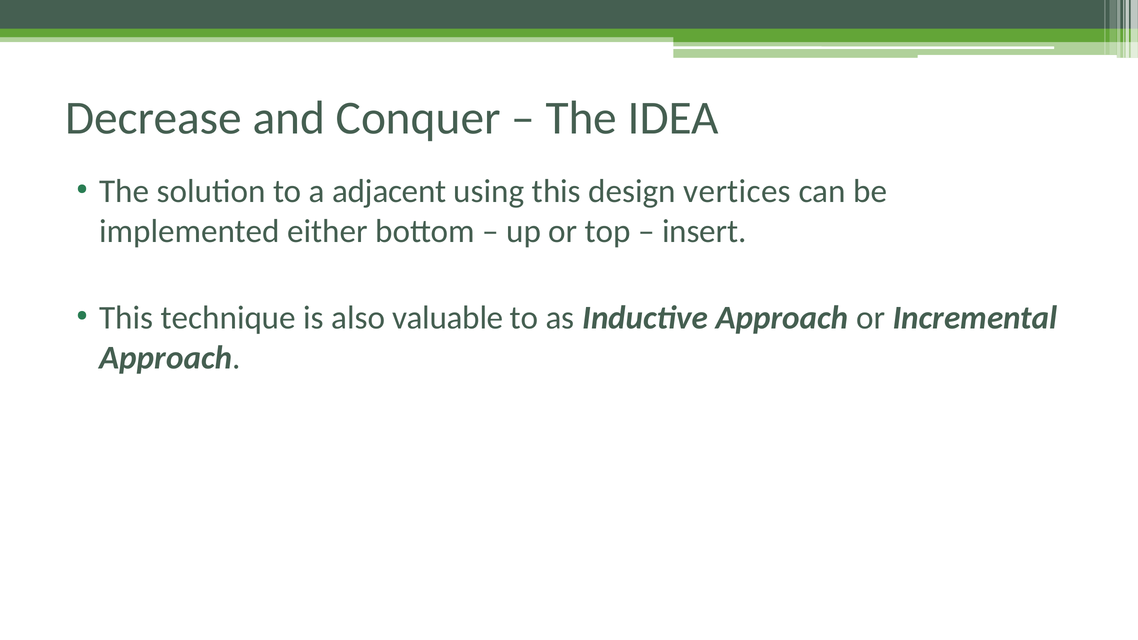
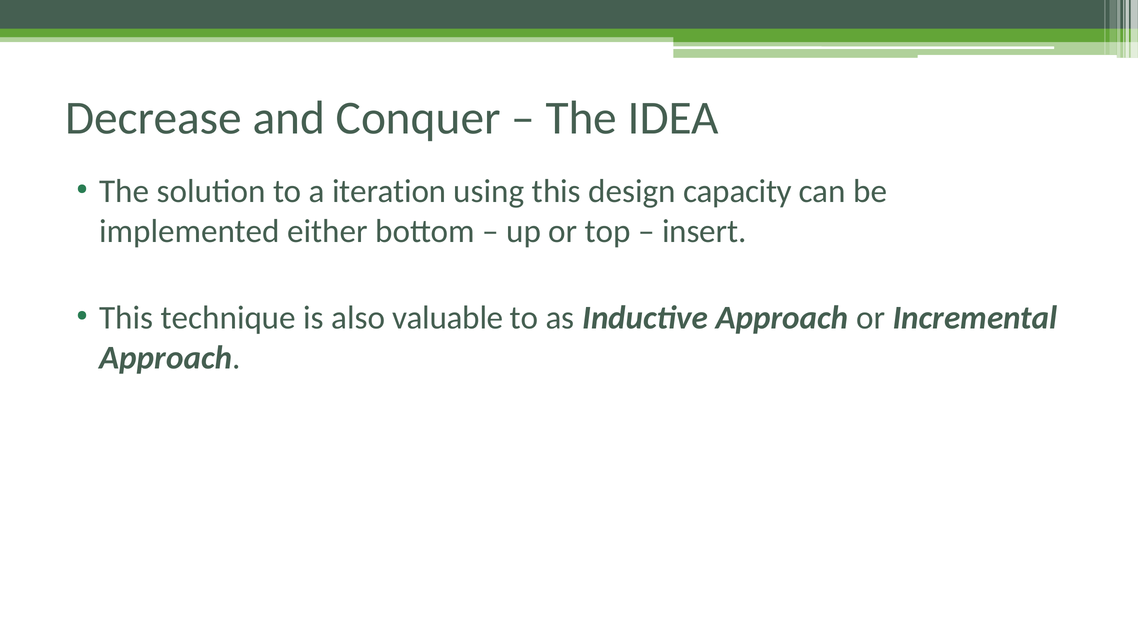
adjacent: adjacent -> iteration
vertices: vertices -> capacity
